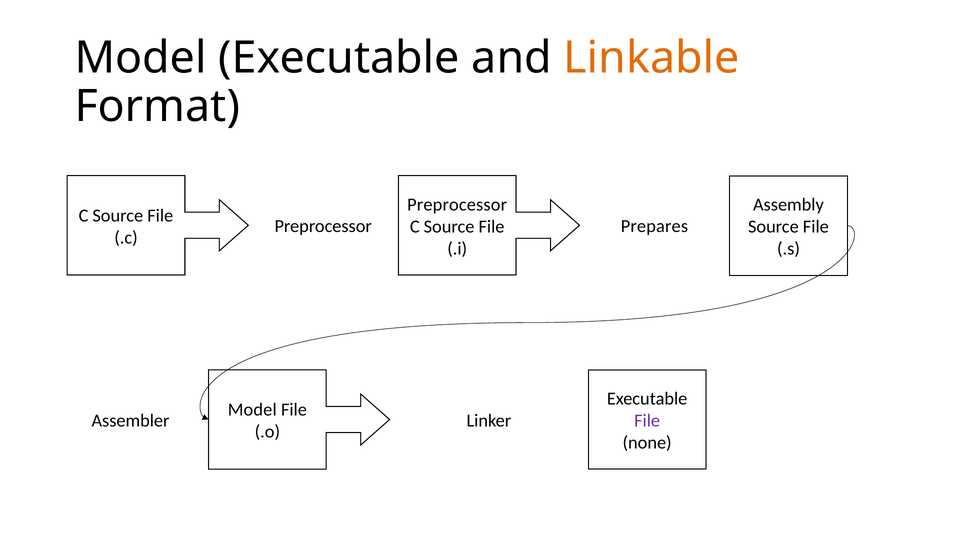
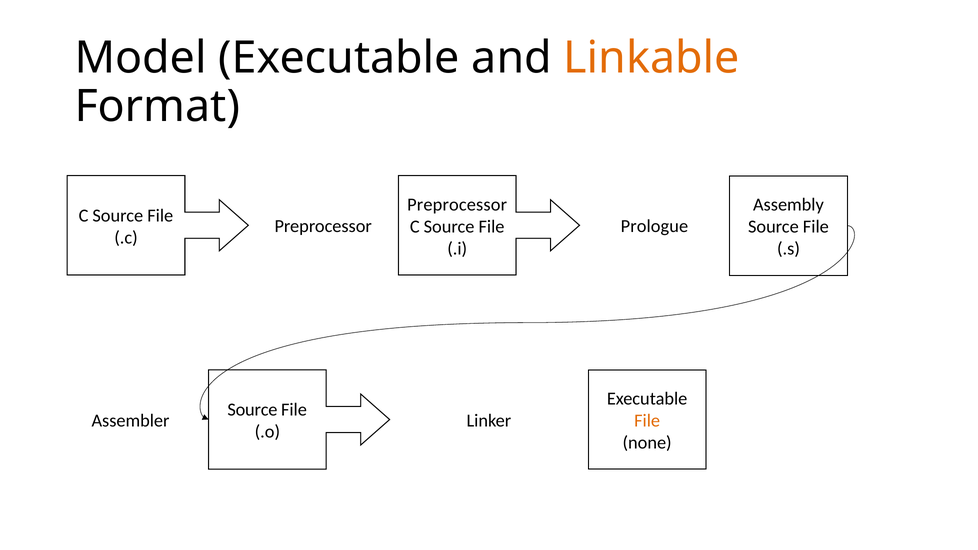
Prepares: Prepares -> Prologue
Model at (252, 410): Model -> Source
File at (647, 421) colour: purple -> orange
